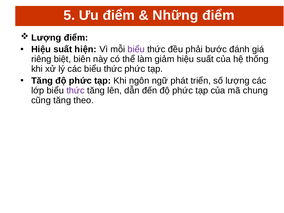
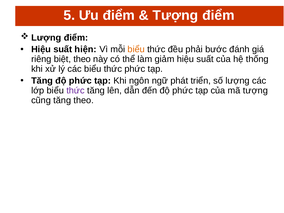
Những at (175, 15): Những -> Tượng
biểu at (136, 49) colour: purple -> orange
biệt biên: biên -> theo
mã chung: chung -> tượng
